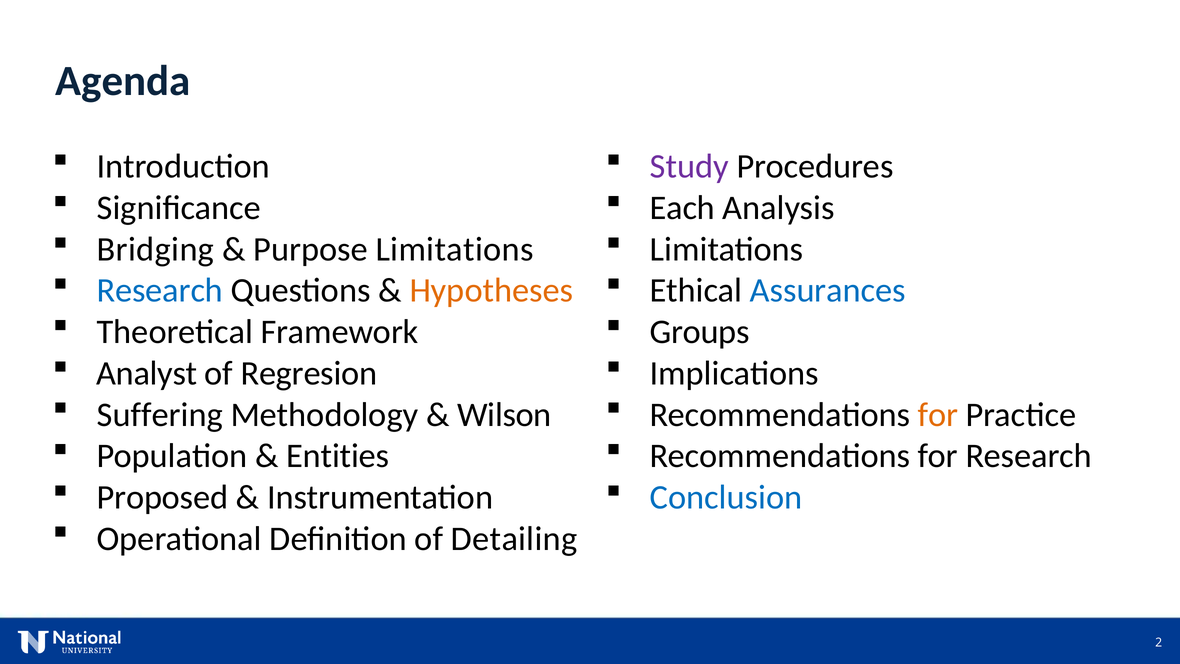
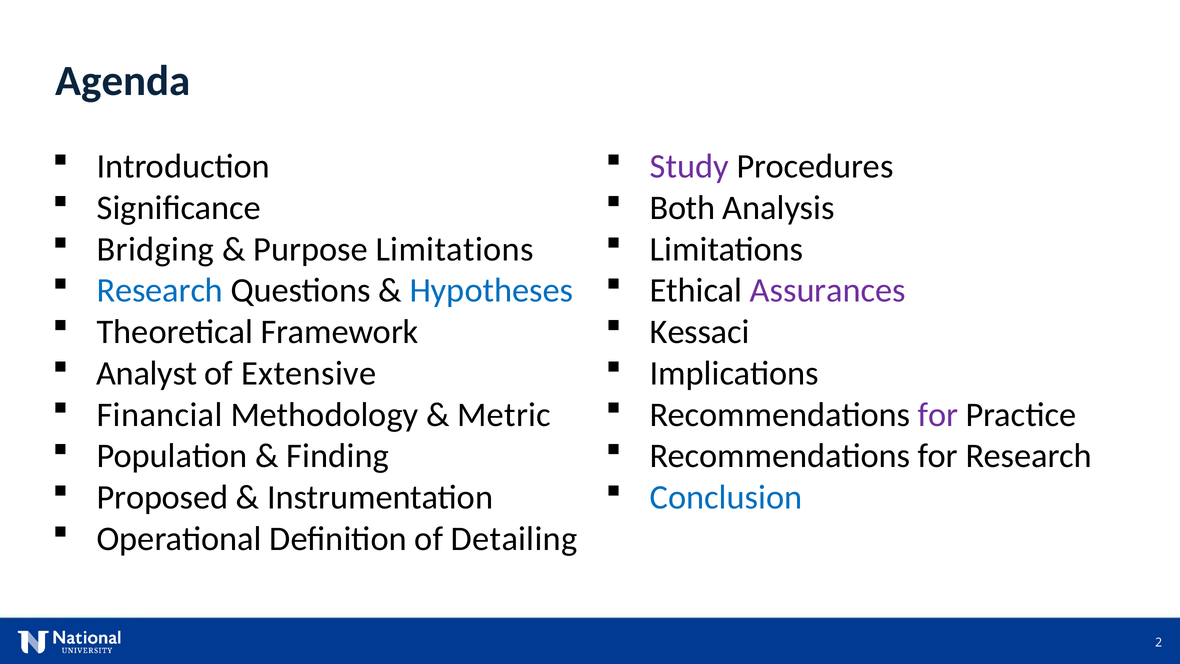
Each: Each -> Both
Hypotheses colour: orange -> blue
Assurances colour: blue -> purple
Groups: Groups -> Kessaci
Regresion: Regresion -> Extensive
Suffering: Suffering -> Financial
Wilson: Wilson -> Metric
for at (938, 414) colour: orange -> purple
Entities: Entities -> Finding
